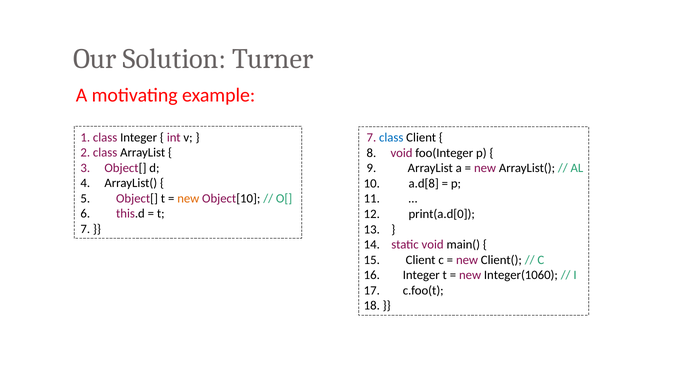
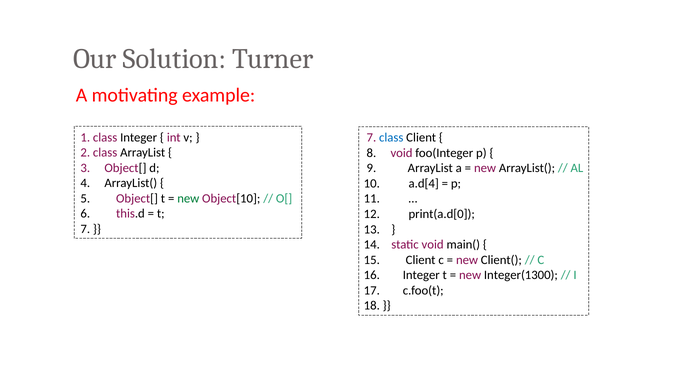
a.d[8: a.d[8 -> a.d[4
new at (188, 199) colour: orange -> green
Integer(1060: Integer(1060 -> Integer(1300
